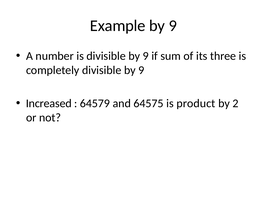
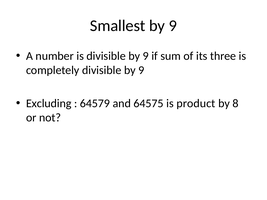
Example: Example -> Smallest
Increased: Increased -> Excluding
2: 2 -> 8
